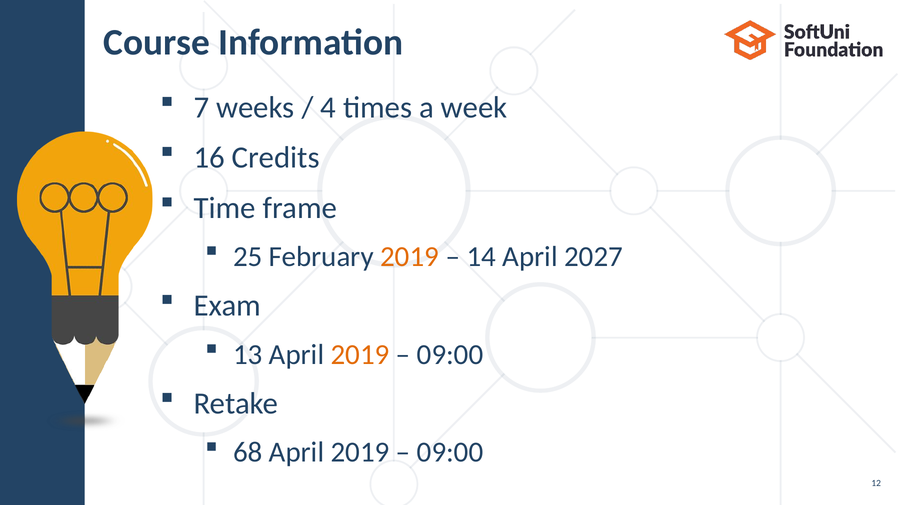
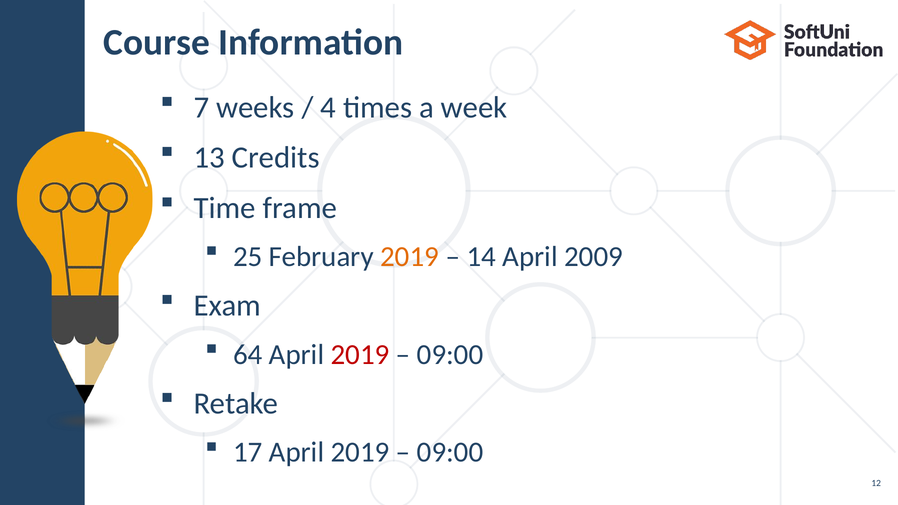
16: 16 -> 13
2027: 2027 -> 2009
13: 13 -> 64
2019 at (360, 355) colour: orange -> red
68: 68 -> 17
